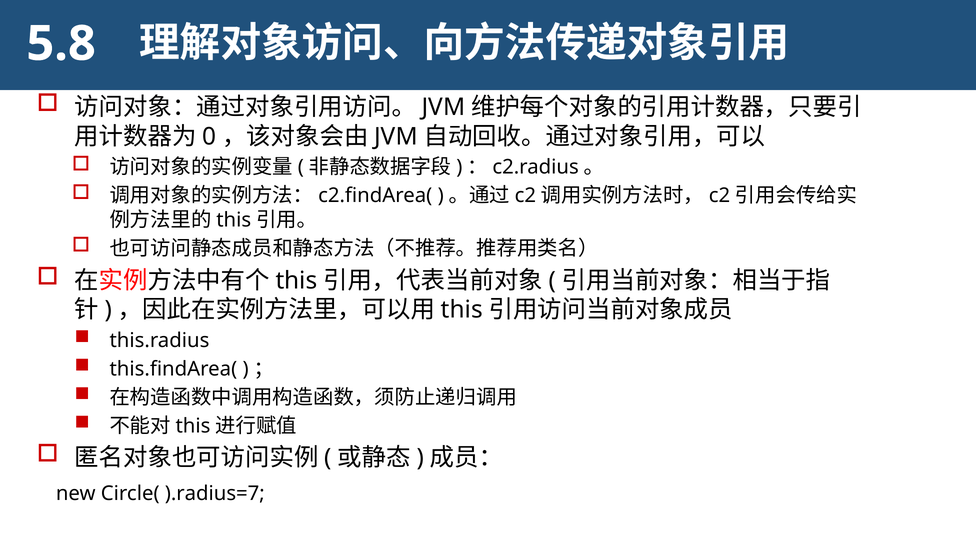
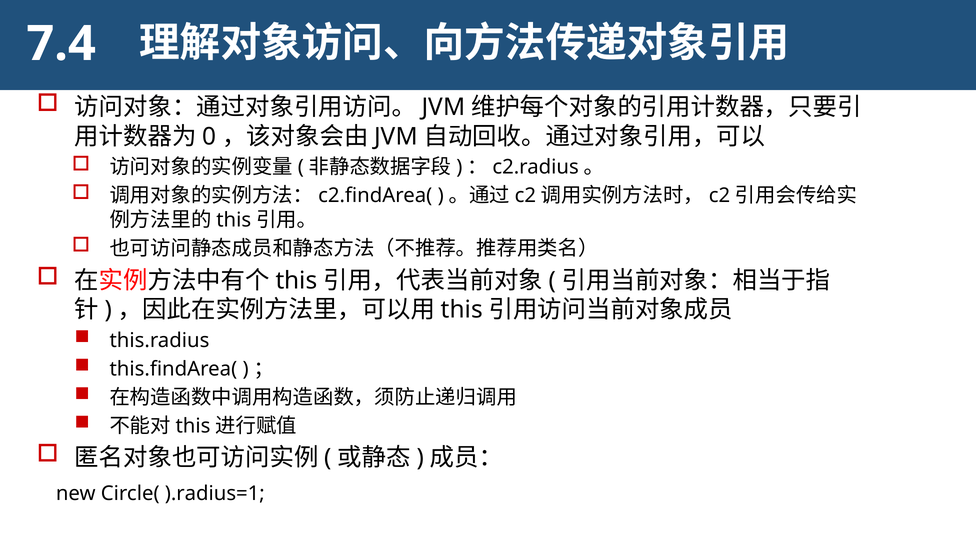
5.8: 5.8 -> 7.4
).radius=7: ).radius=7 -> ).radius=1
